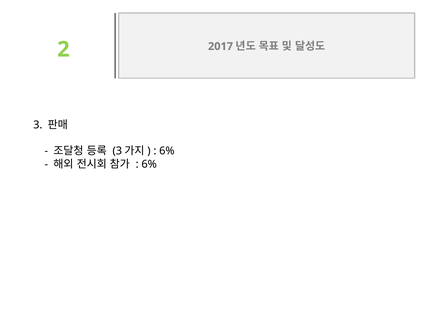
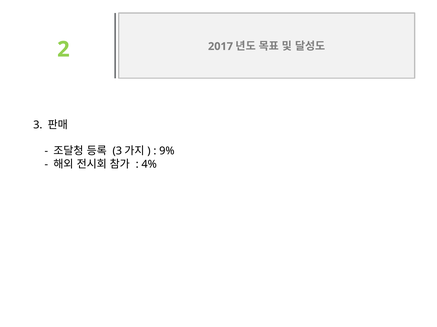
6% at (167, 151): 6% -> 9%
6% at (149, 164): 6% -> 4%
